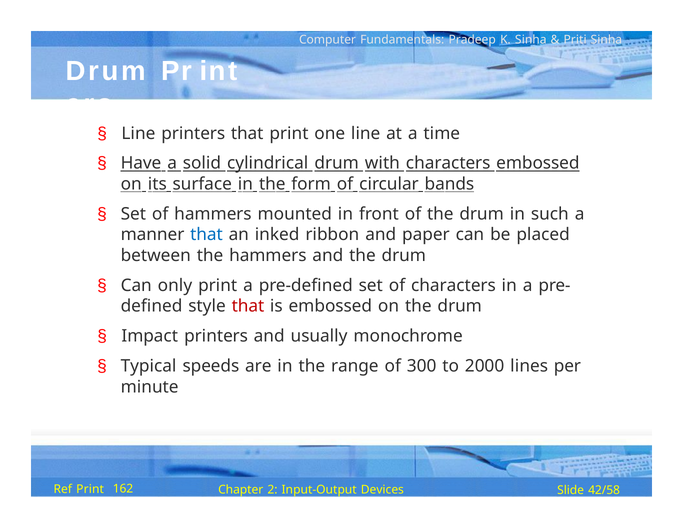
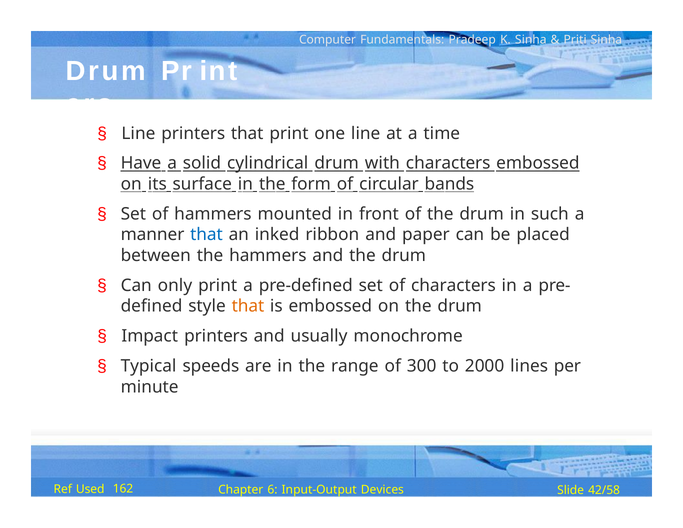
that at (248, 306) colour: red -> orange
Ref Print: Print -> Used
2: 2 -> 6
